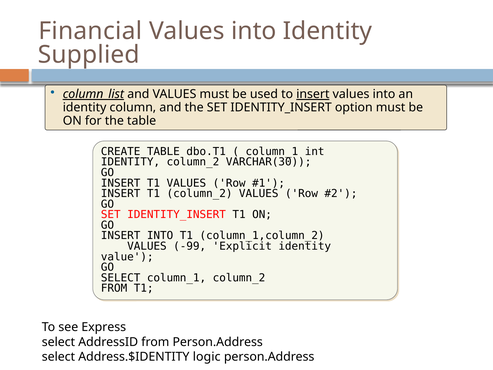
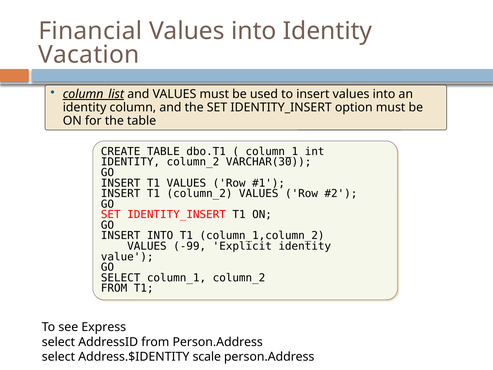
Supplied: Supplied -> Vacation
insert at (313, 94) underline: present -> none
logic: logic -> scale
